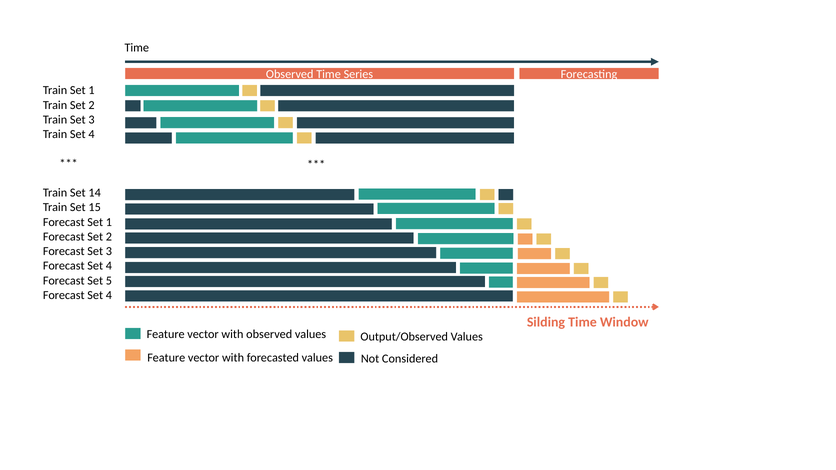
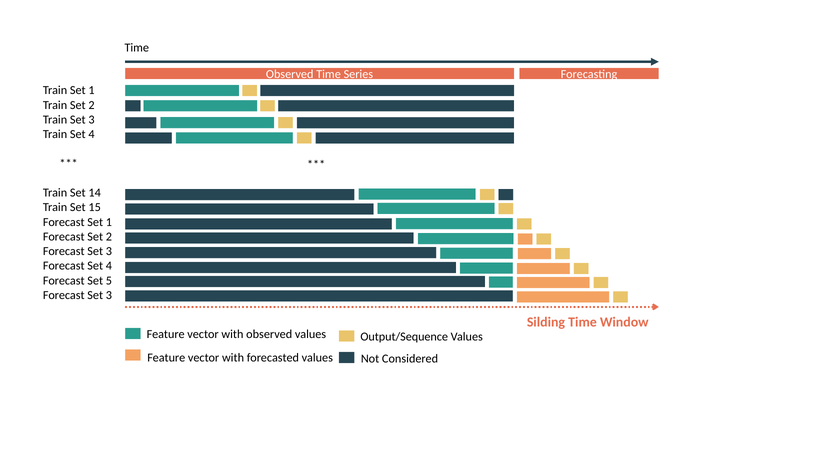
4 at (109, 295): 4 -> 3
Output/Observed: Output/Observed -> Output/Sequence
